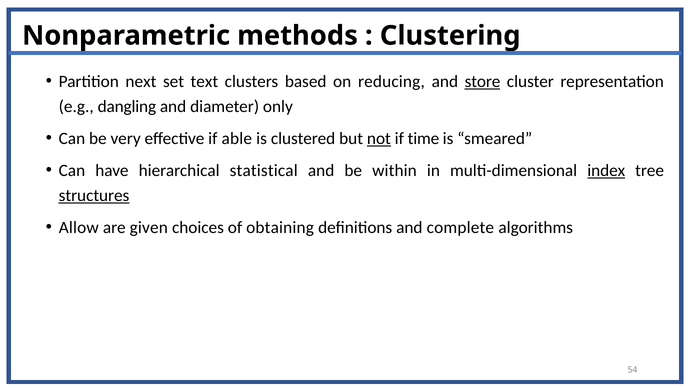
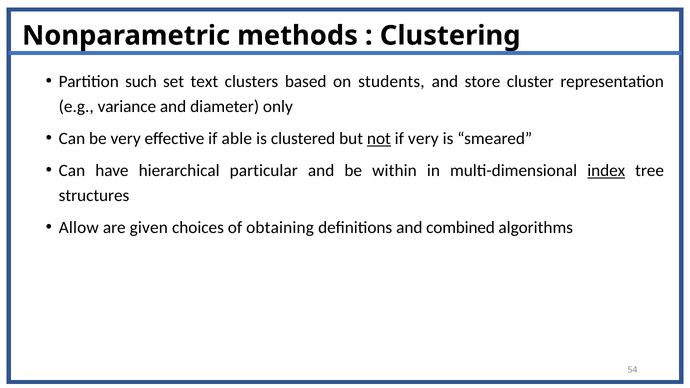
next: next -> such
reducing: reducing -> students
store underline: present -> none
dangling: dangling -> variance
if time: time -> very
statistical: statistical -> particular
structures underline: present -> none
complete: complete -> combined
